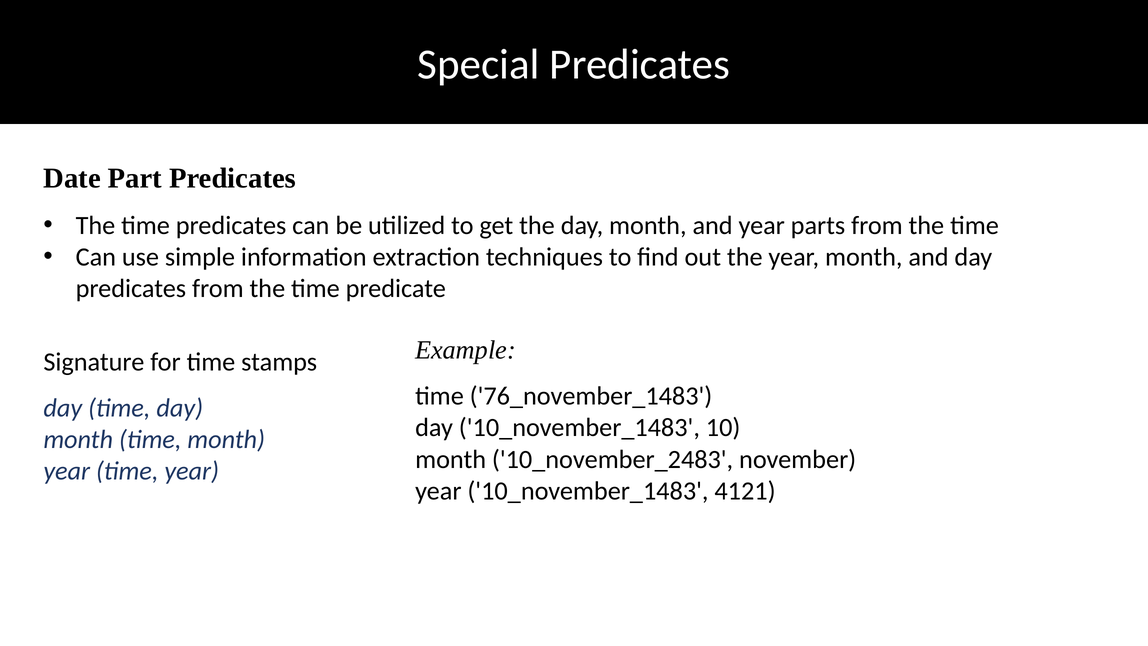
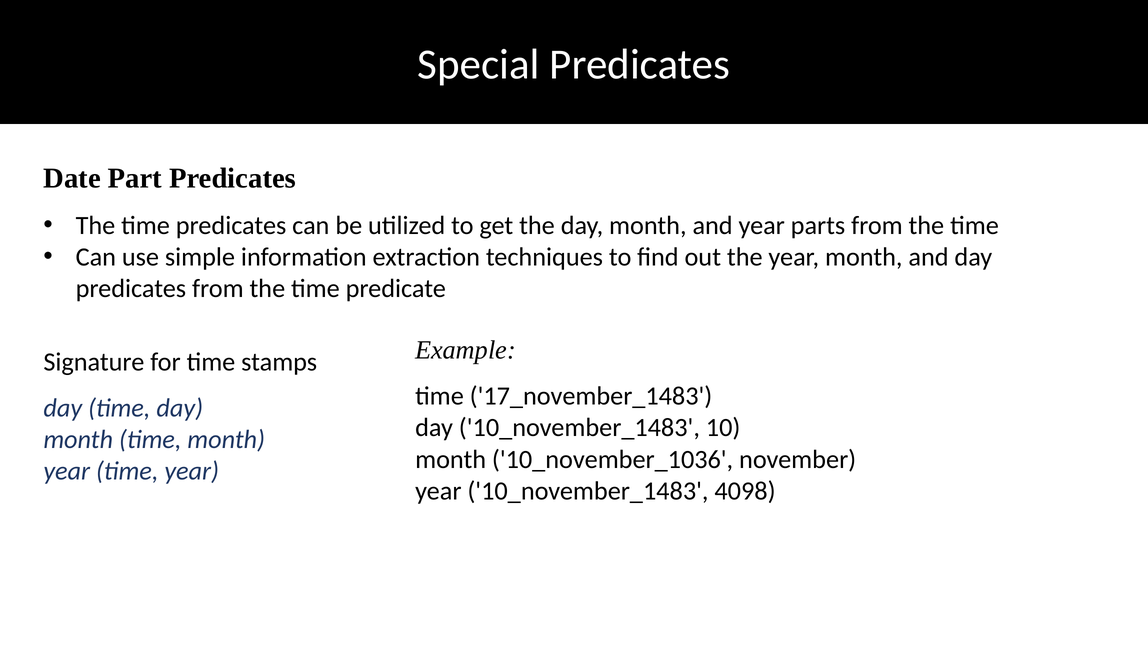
76_november_1483: 76_november_1483 -> 17_november_1483
10_november_2483: 10_november_2483 -> 10_november_1036
4121: 4121 -> 4098
